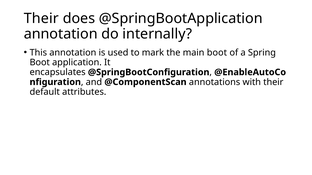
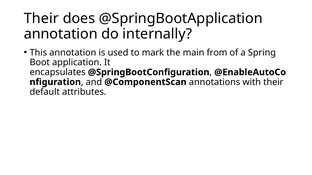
main boot: boot -> from
